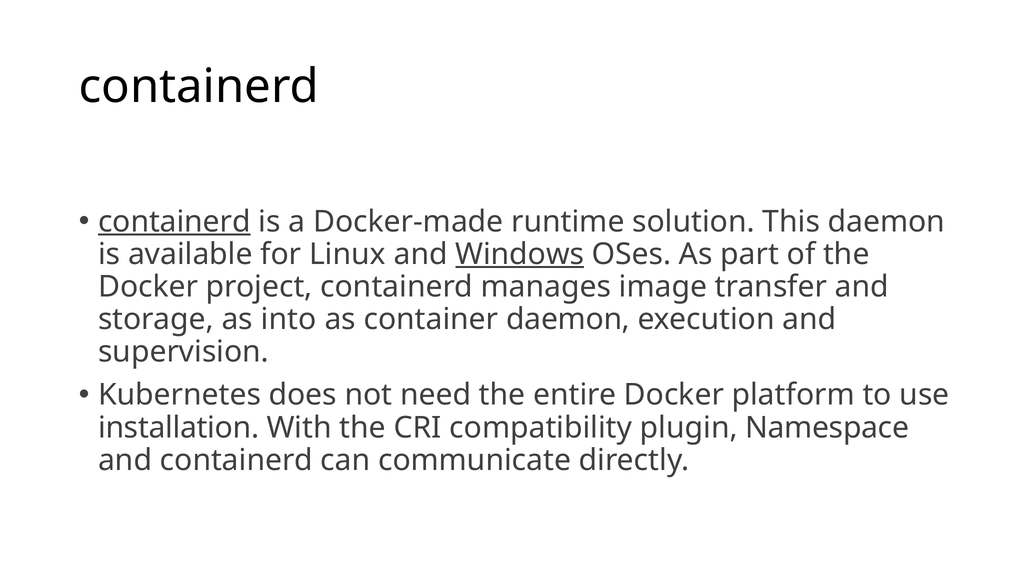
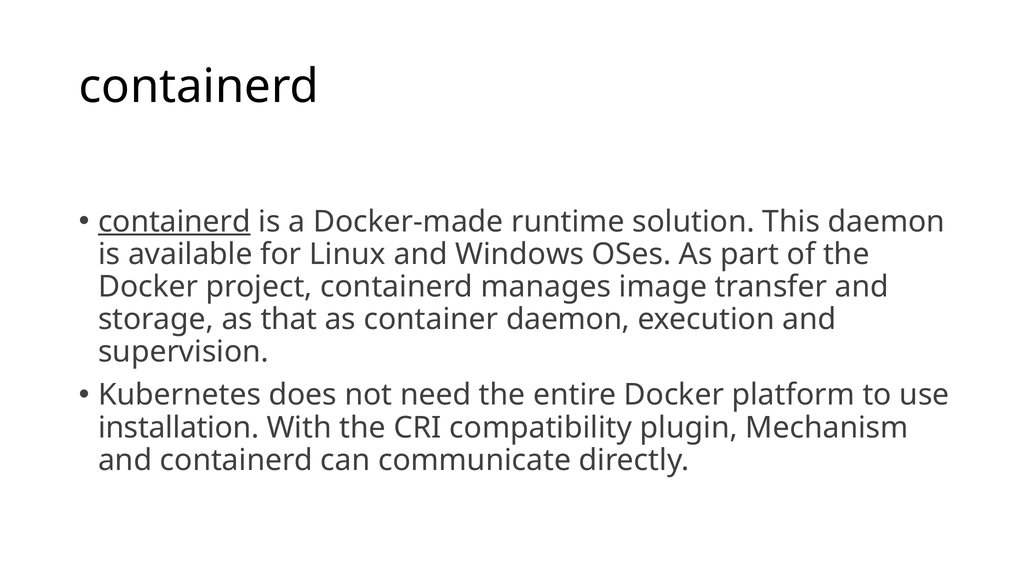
Windows underline: present -> none
into: into -> that
Namespace: Namespace -> Mechanism
